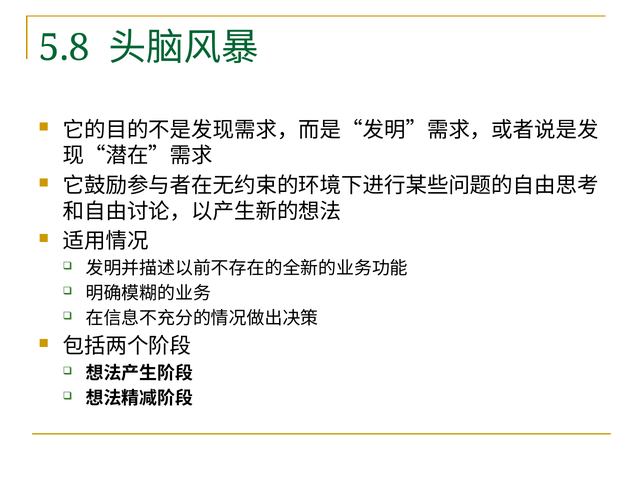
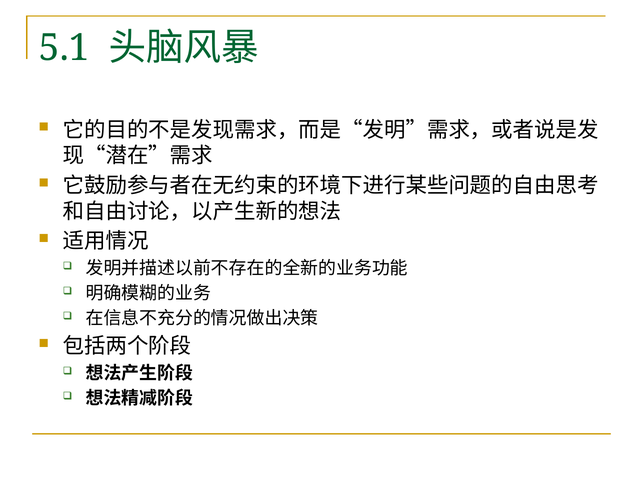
5.8: 5.8 -> 5.1
